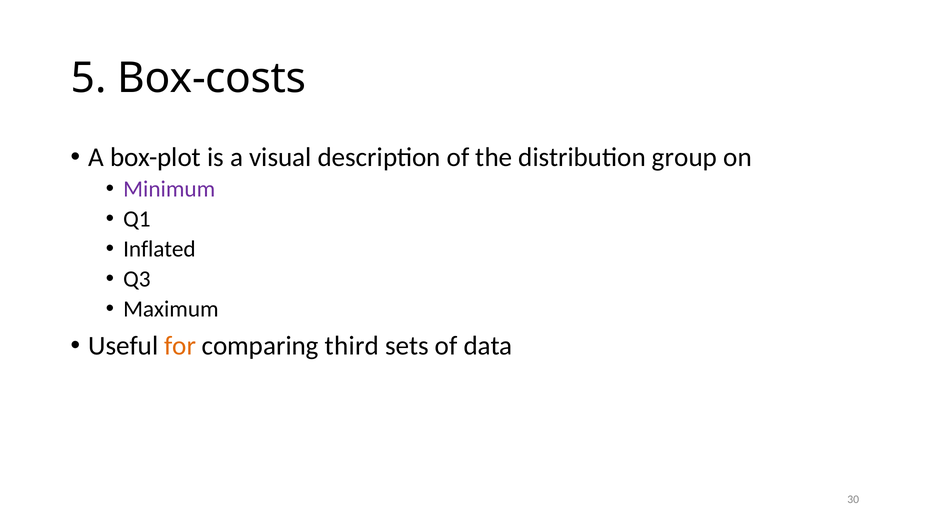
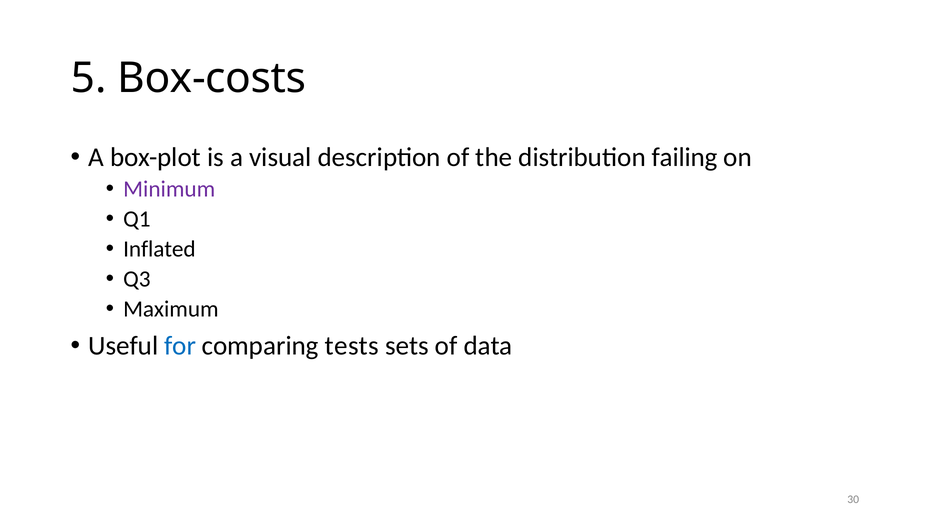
group: group -> failing
for colour: orange -> blue
third: third -> tests
